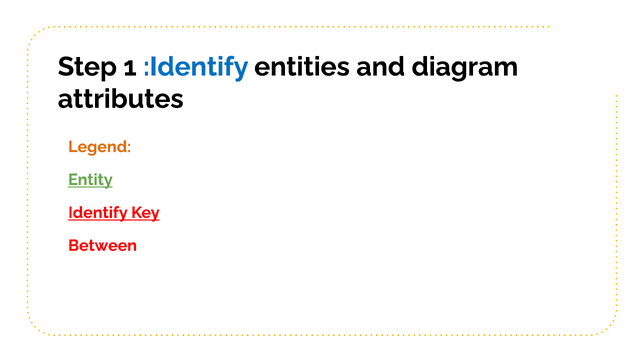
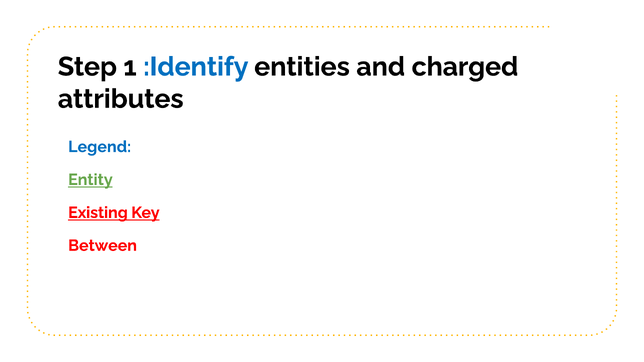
diagram: diagram -> charged
Legend colour: orange -> blue
Identify: Identify -> Existing
